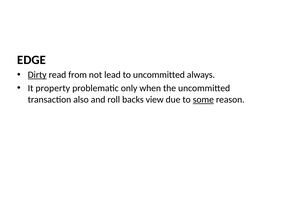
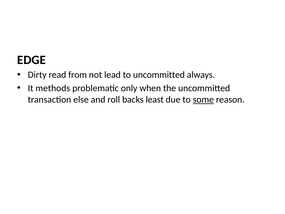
Dirty underline: present -> none
property: property -> methods
also: also -> else
view: view -> least
